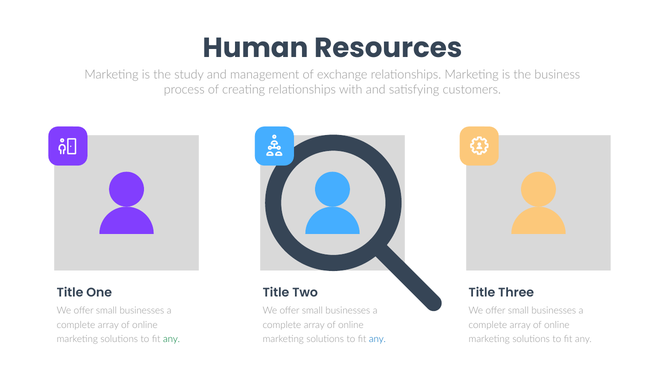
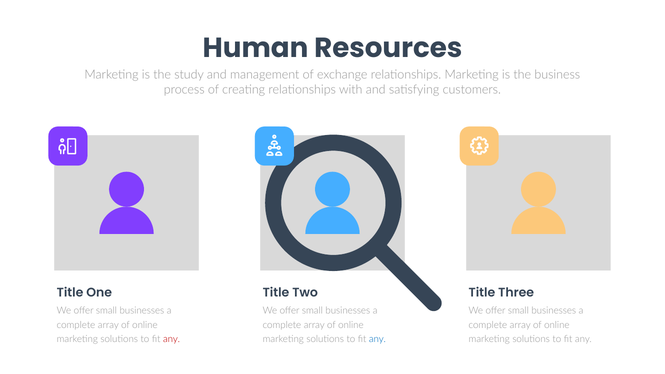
any at (171, 339) colour: green -> red
